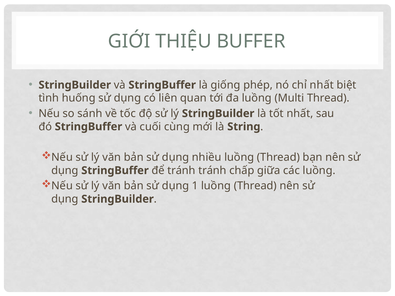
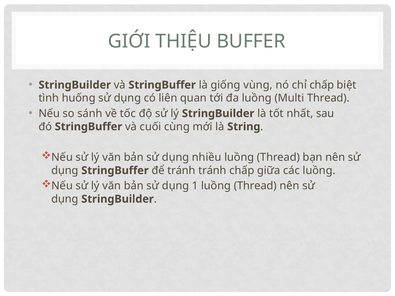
phép: phép -> vùng
chỉ nhất: nhất -> chấp
